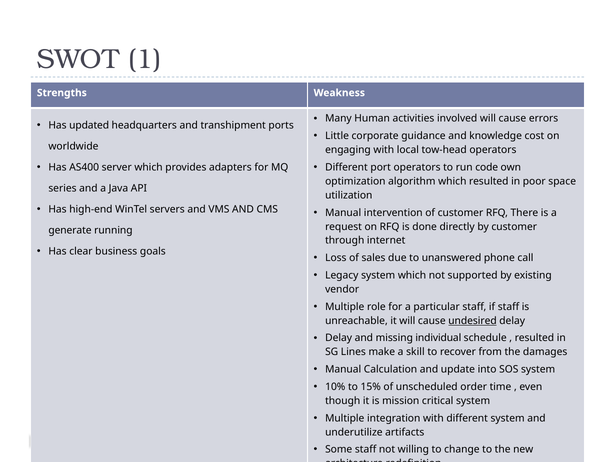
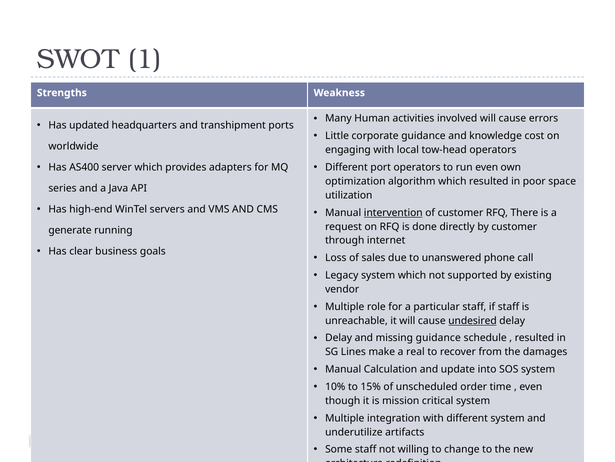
run code: code -> even
intervention underline: none -> present
missing individual: individual -> guidance
skill: skill -> real
